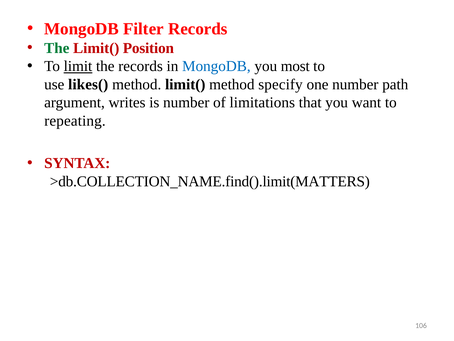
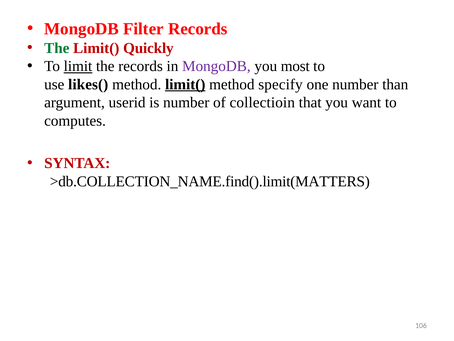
Position: Position -> Quickly
MongoDB at (216, 66) colour: blue -> purple
limit( at (185, 84) underline: none -> present
path: path -> than
writes: writes -> userid
limitations: limitations -> collectioin
repeating: repeating -> computes
